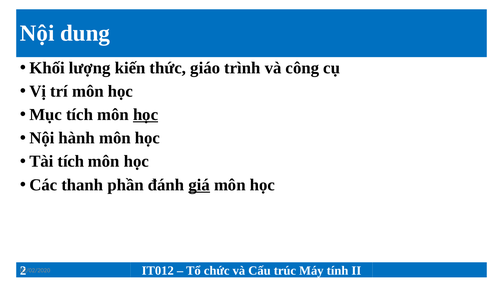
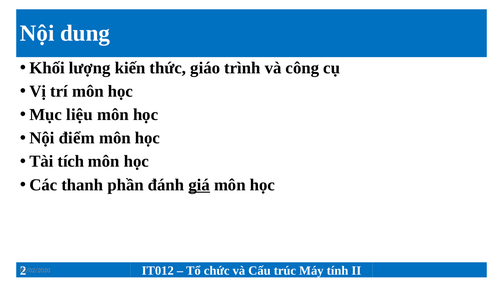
Mục tích: tích -> liệu
học at (146, 114) underline: present -> none
hành: hành -> điểm
